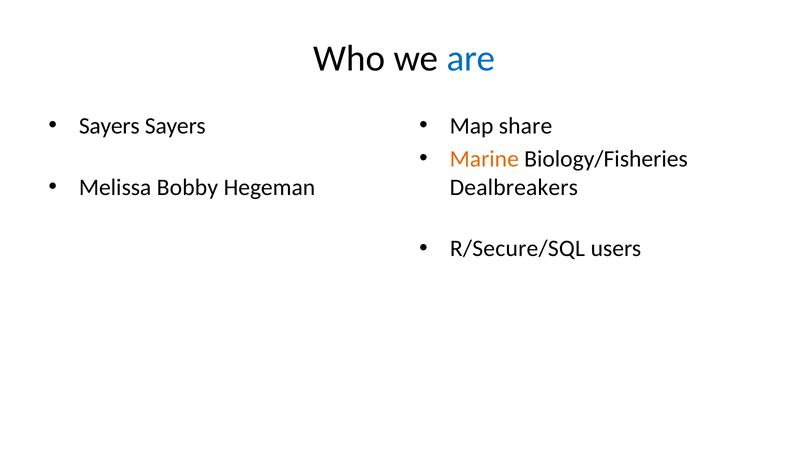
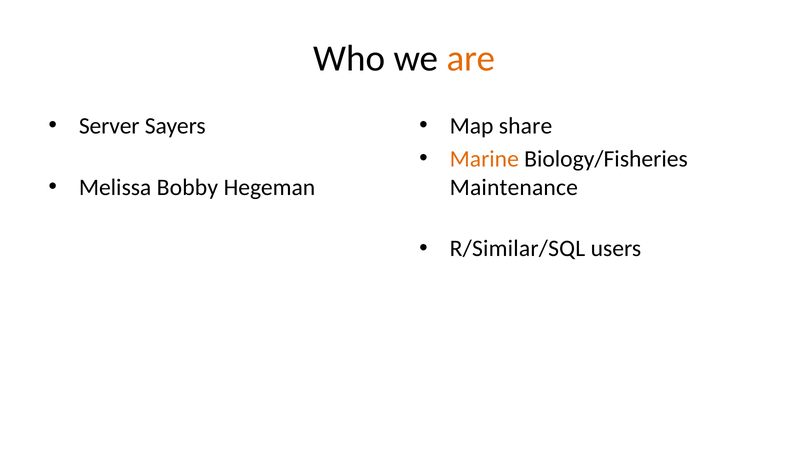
are colour: blue -> orange
Sayers at (109, 126): Sayers -> Server
Dealbreakers: Dealbreakers -> Maintenance
R/Secure/SQL: R/Secure/SQL -> R/Similar/SQL
